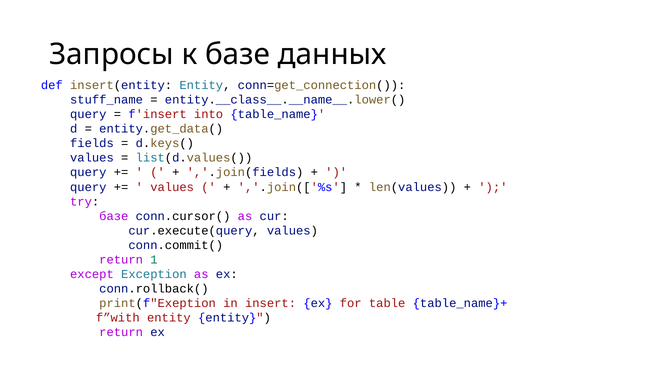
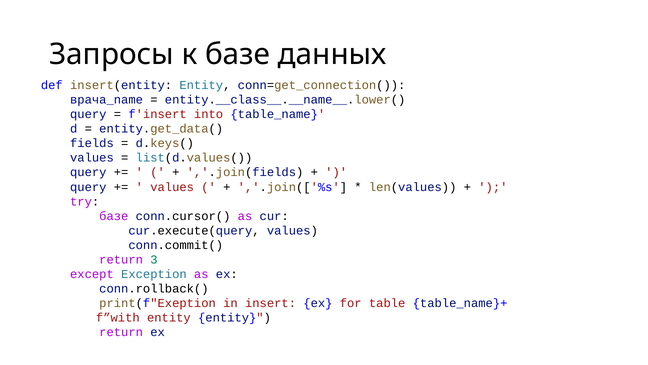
stuff_name: stuff_name -> врача_name
1: 1 -> 3
